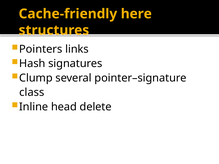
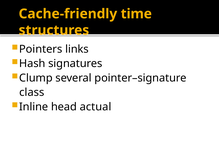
here: here -> time
delete: delete -> actual
